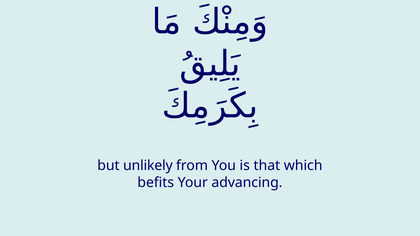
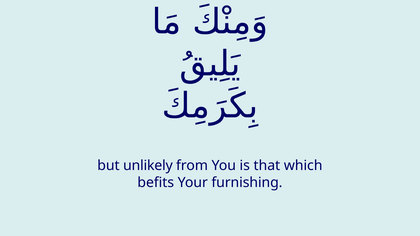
advancing: advancing -> furnishing
